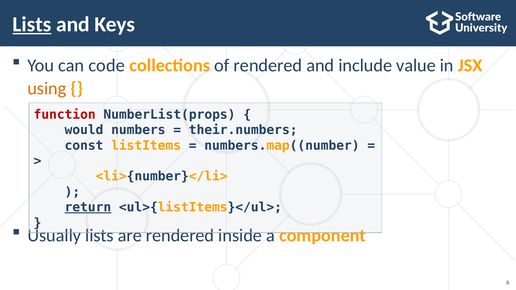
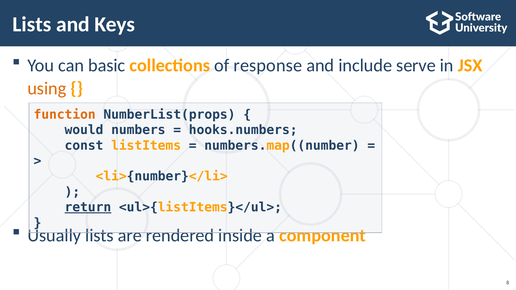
Lists at (32, 24) underline: present -> none
code: code -> basic
of rendered: rendered -> response
value: value -> serve
function colour: red -> orange
their.numbers: their.numbers -> hooks.numbers
